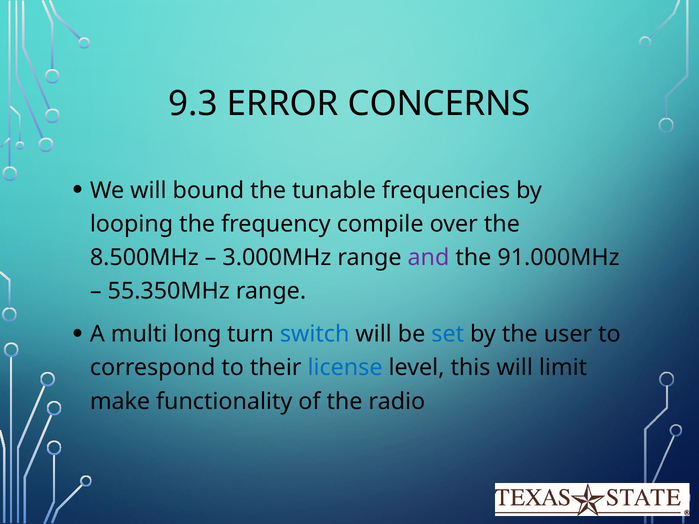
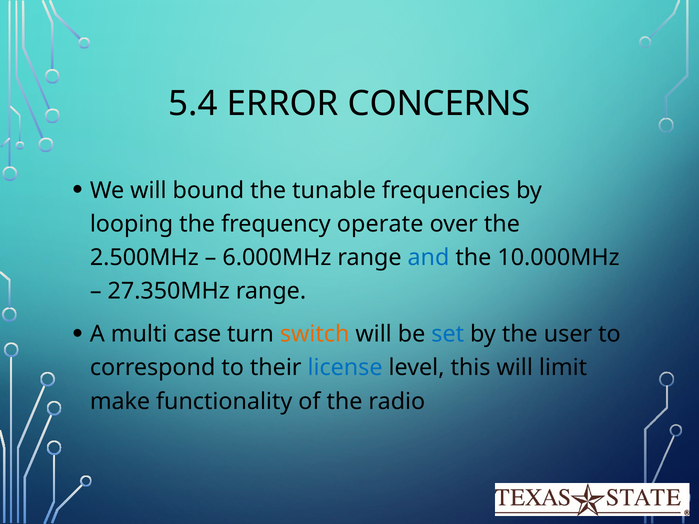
9.3: 9.3 -> 5.4
compile: compile -> operate
8.500MHz: 8.500MHz -> 2.500MHz
3.000MHz: 3.000MHz -> 6.000MHz
and colour: purple -> blue
91.000MHz: 91.000MHz -> 10.000MHz
55.350MHz: 55.350MHz -> 27.350MHz
long: long -> case
switch colour: blue -> orange
